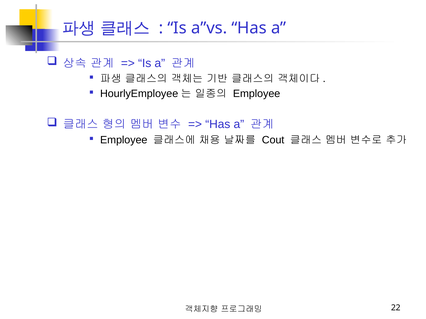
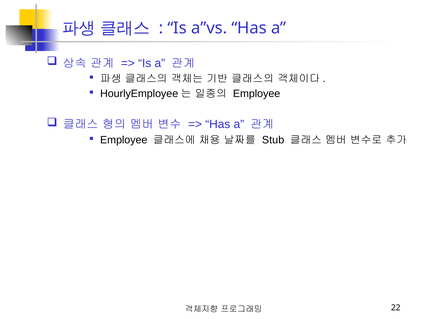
Cout: Cout -> Stub
